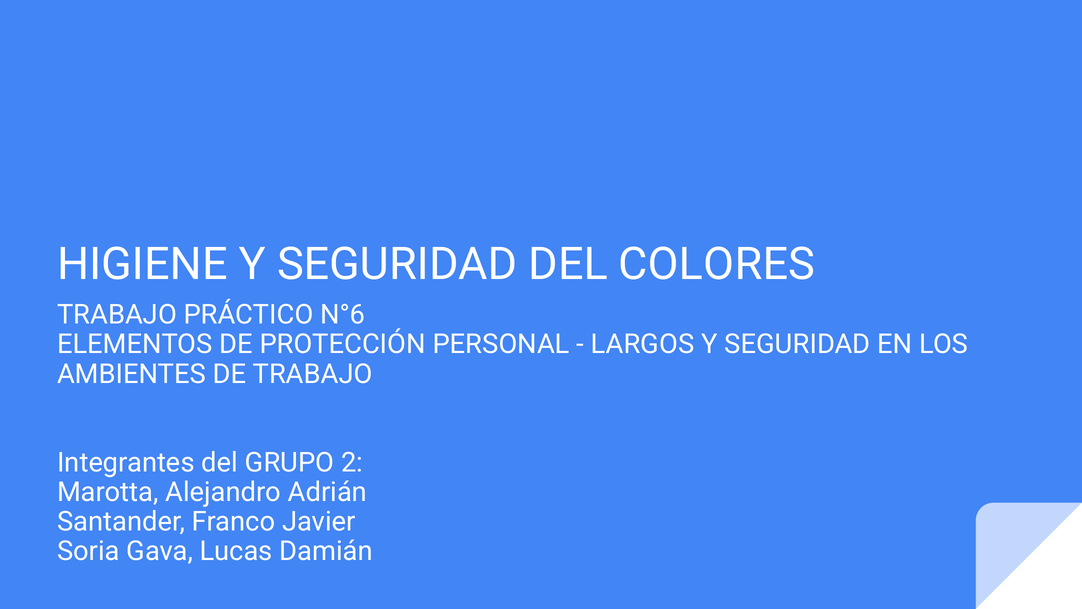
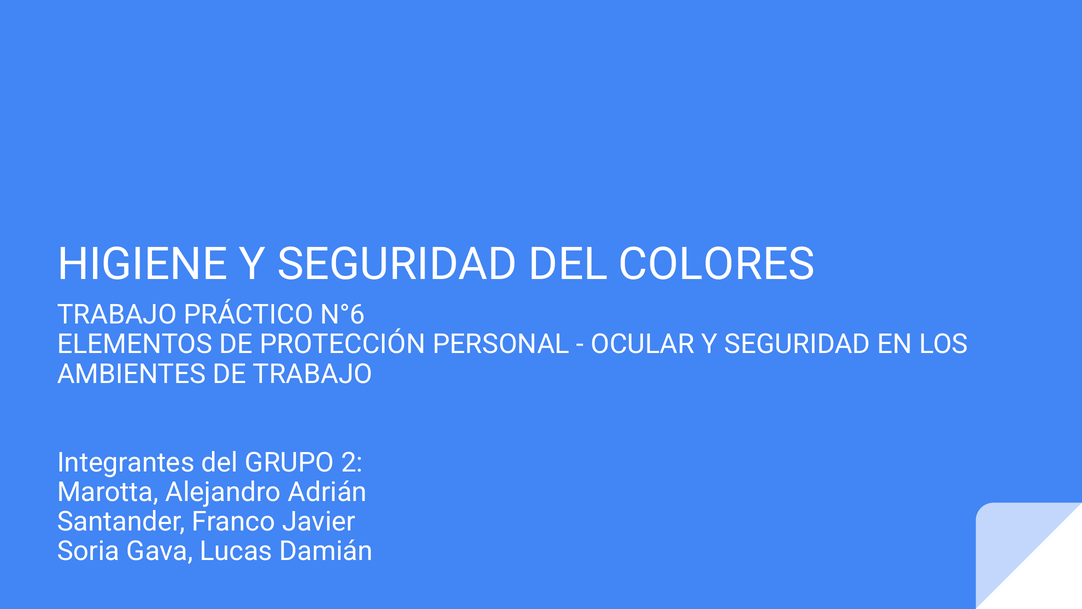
LARGOS: LARGOS -> OCULAR
